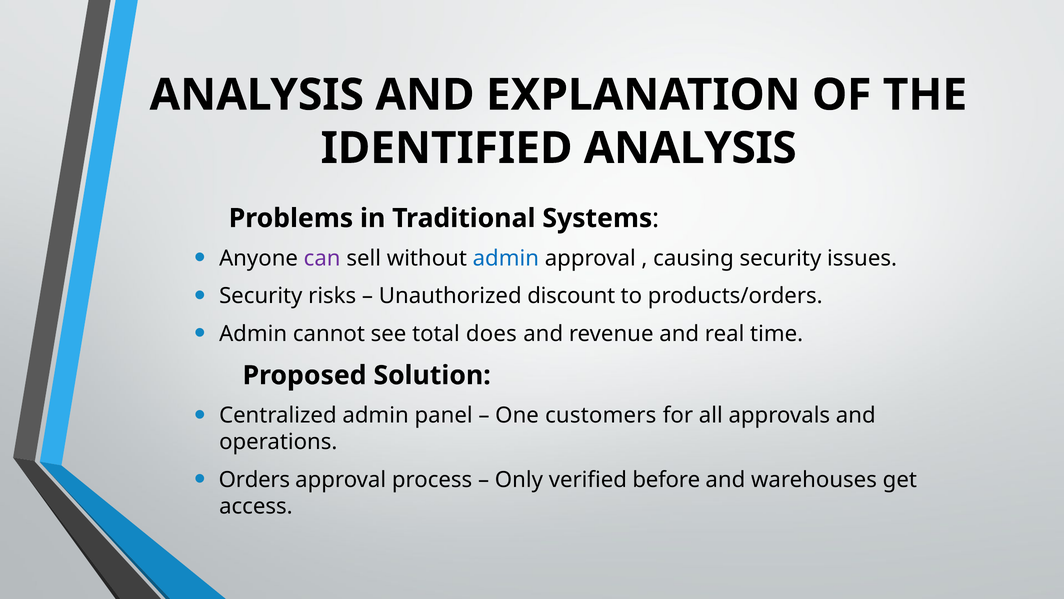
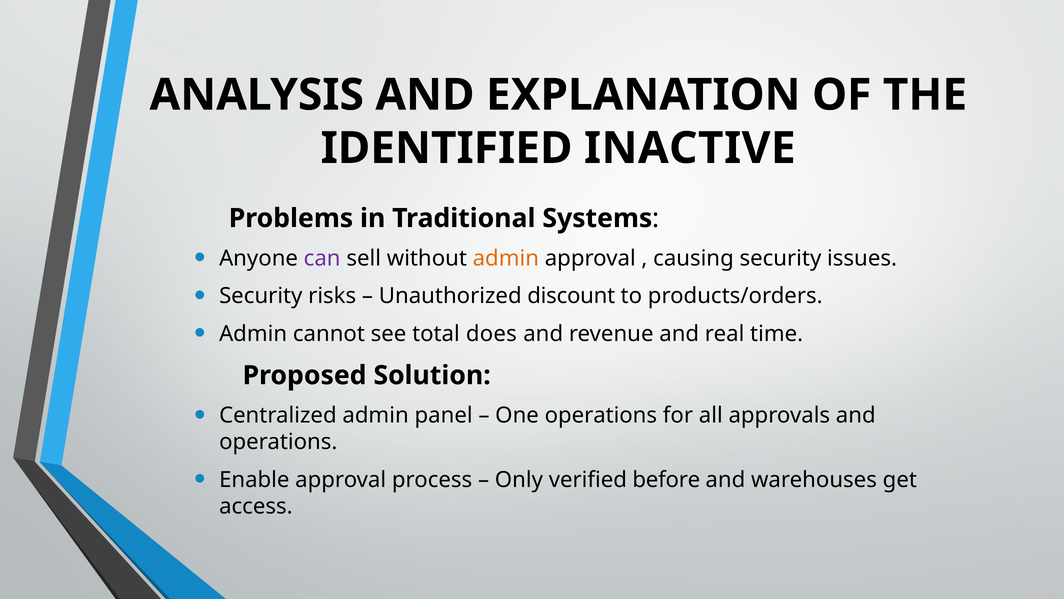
IDENTIFIED ANALYSIS: ANALYSIS -> INACTIVE
admin at (506, 258) colour: blue -> orange
One customers: customers -> operations
Orders: Orders -> Enable
